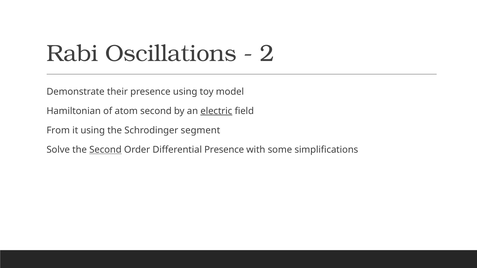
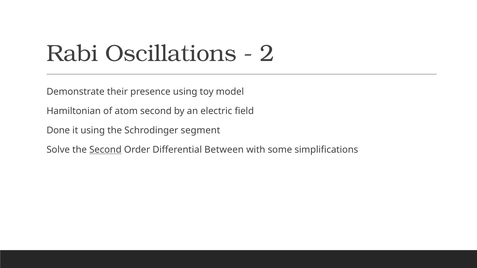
electric underline: present -> none
From: From -> Done
Differential Presence: Presence -> Between
